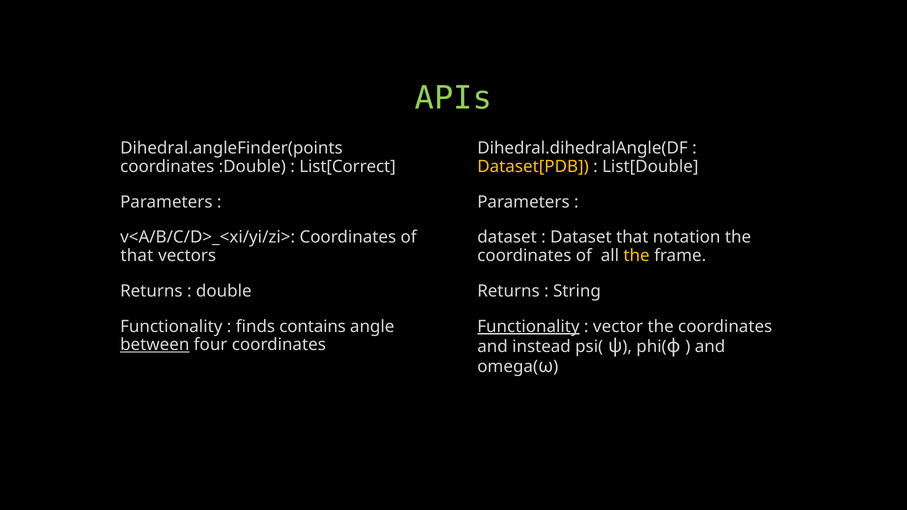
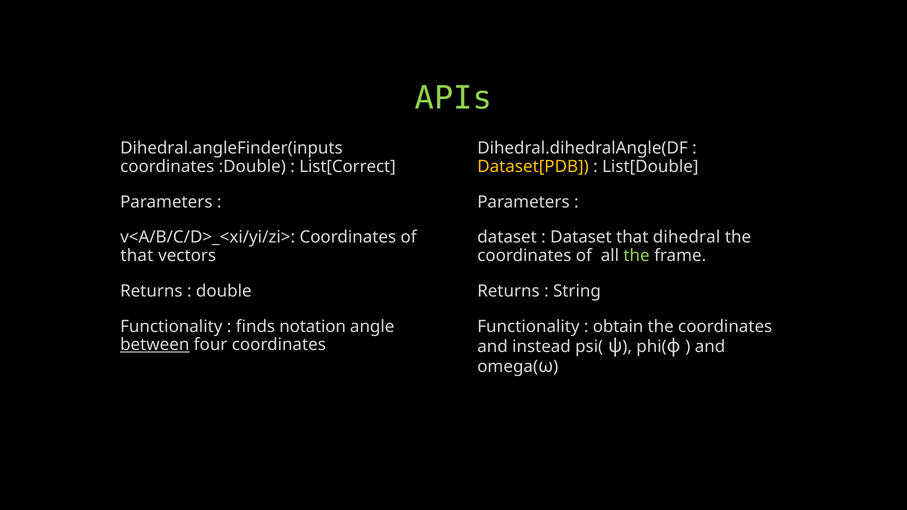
Dihedral.angleFinder(points: Dihedral.angleFinder(points -> Dihedral.angleFinder(inputs
notation: notation -> dihedral
the at (637, 256) colour: yellow -> light green
contains: contains -> notation
Functionality at (528, 327) underline: present -> none
vector: vector -> obtain
